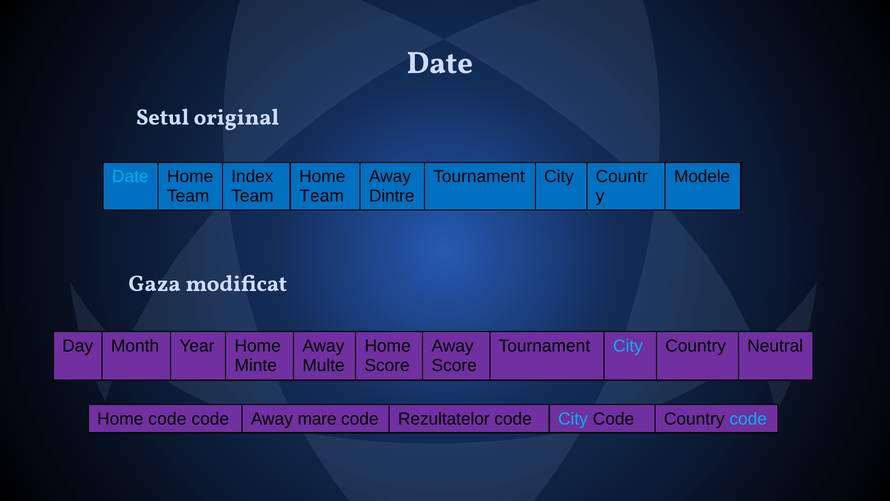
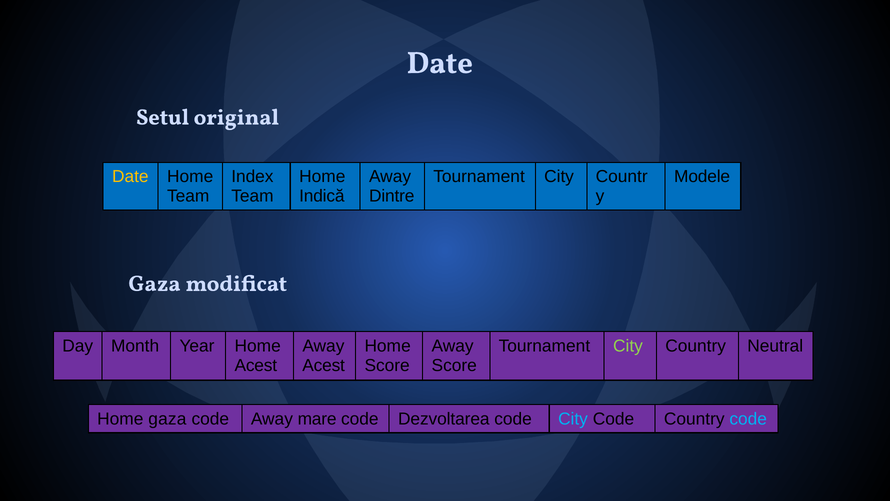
Date at (130, 177) colour: light blue -> yellow
Team at (322, 196): Team -> Indică
City at (628, 346) colour: light blue -> light green
Minte at (256, 365): Minte -> Acest
Multe at (324, 365): Multe -> Acest
Home code: code -> gaza
Rezultatelor: Rezultatelor -> Dezvoltarea
